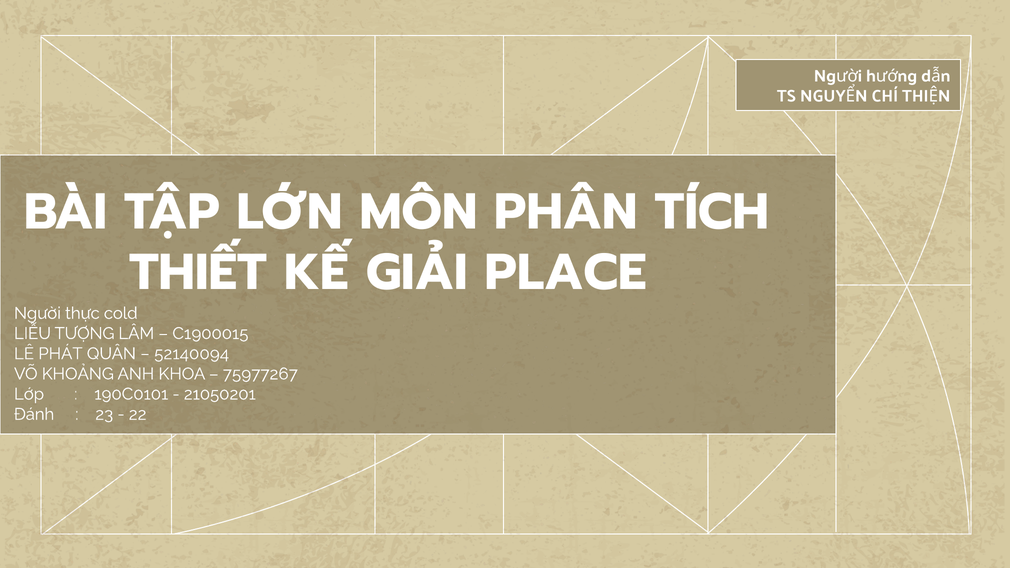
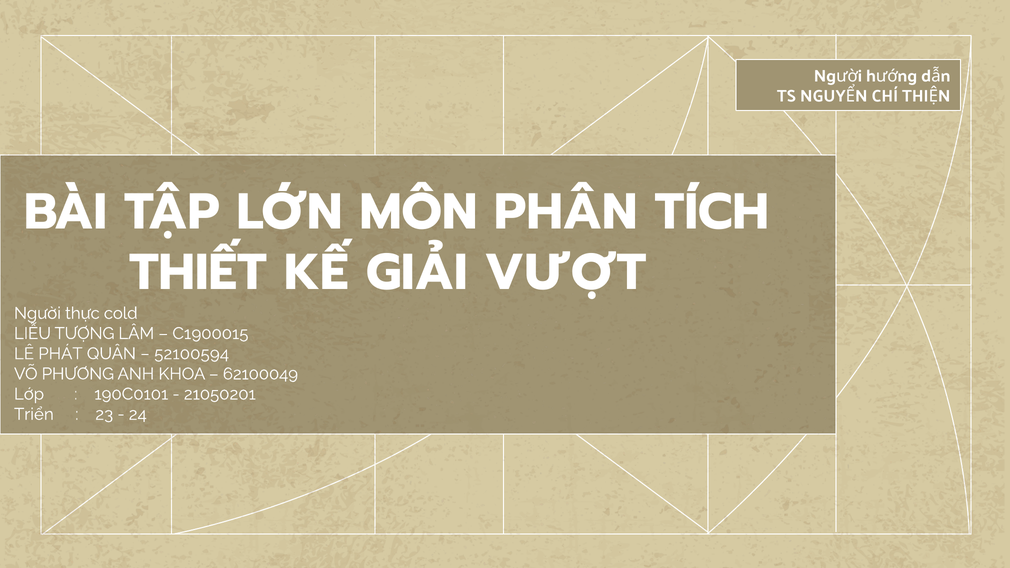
PLACE: PLACE -> VƯỢT
52140094: 52140094 -> 52100594
KHOẢNG: KHOẢNG -> PHƯƠNG
75977267: 75977267 -> 62100049
Đánh: Đánh -> Triển
22: 22 -> 24
